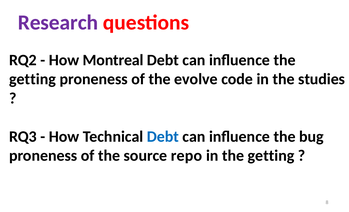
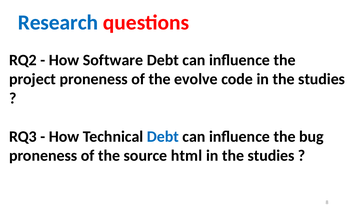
Research colour: purple -> blue
Montreal: Montreal -> Software
getting at (32, 79): getting -> project
repo: repo -> html
getting at (271, 156): getting -> studies
